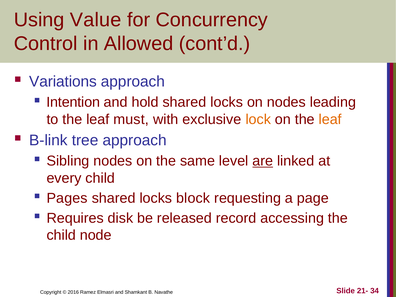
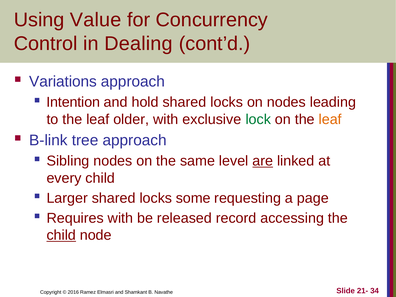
Allowed: Allowed -> Dealing
must: must -> older
lock colour: orange -> green
Pages: Pages -> Larger
block: block -> some
Requires disk: disk -> with
child at (61, 235) underline: none -> present
